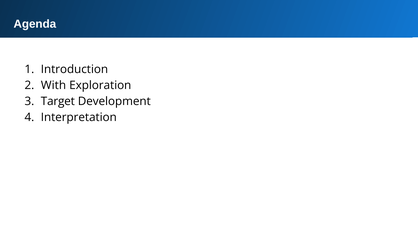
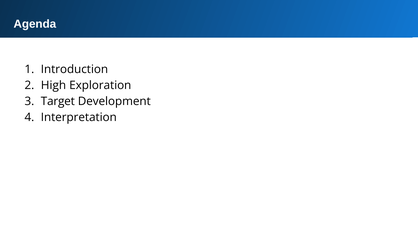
With: With -> High
